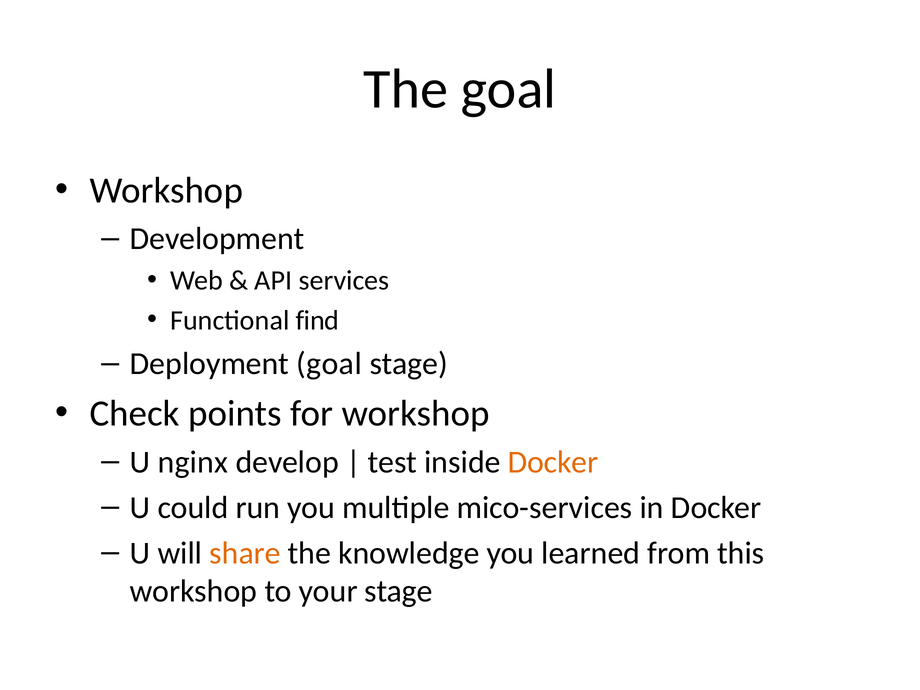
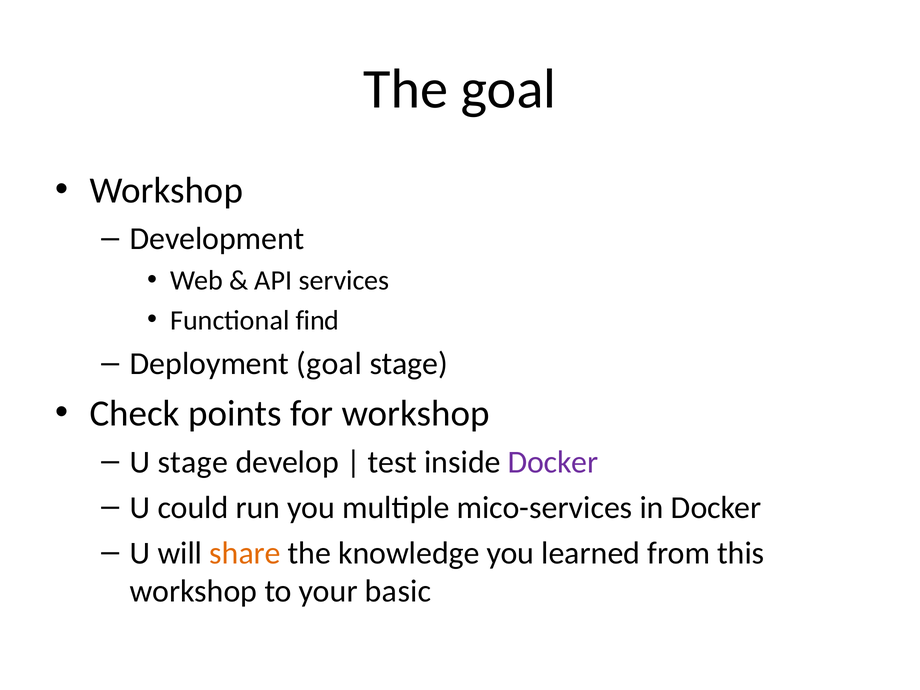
U nginx: nginx -> stage
Docker at (553, 462) colour: orange -> purple
your stage: stage -> basic
